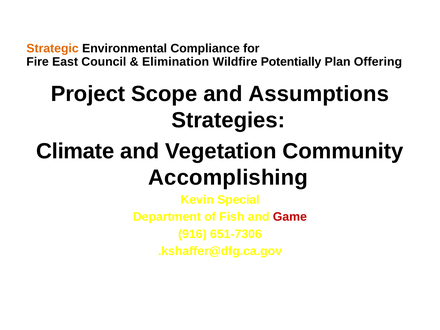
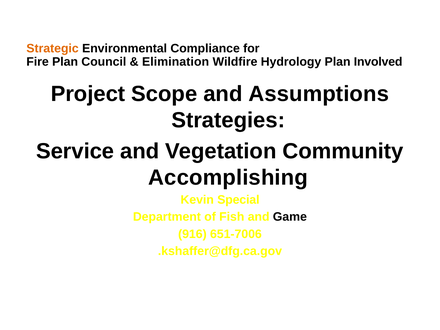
Fire East: East -> Plan
Potentially: Potentially -> Hydrology
Offering: Offering -> Involved
Climate: Climate -> Service
Game colour: red -> black
651-7306: 651-7306 -> 651-7006
